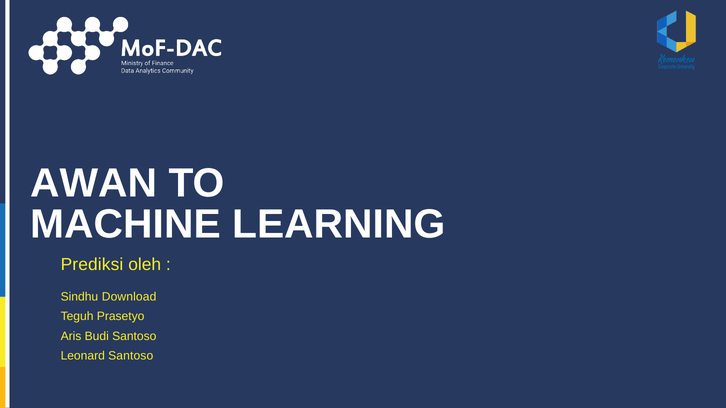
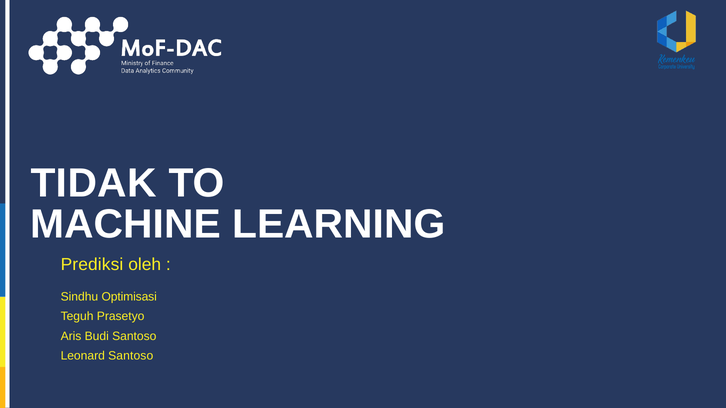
AWAN: AWAN -> TIDAK
Download: Download -> Optimisasi
